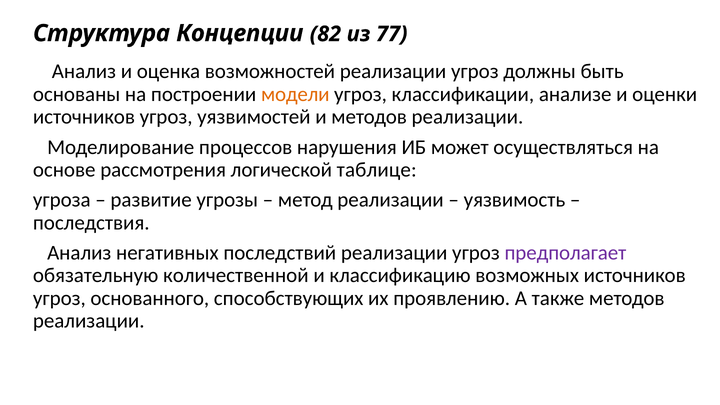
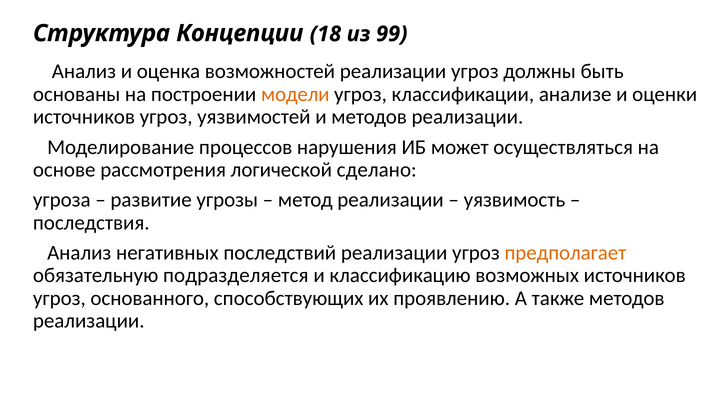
82: 82 -> 18
77: 77 -> 99
таблице: таблице -> сделано
предполагает colour: purple -> orange
количественной: количественной -> подразделяется
